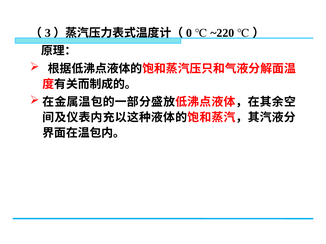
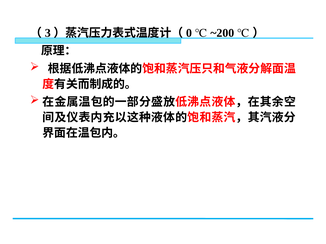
~220: ~220 -> ~200
